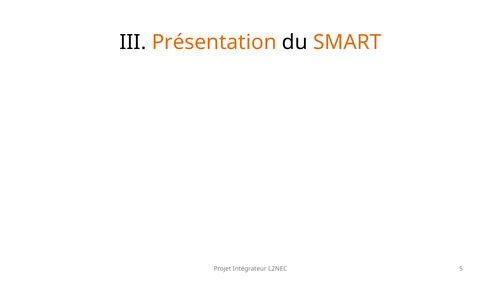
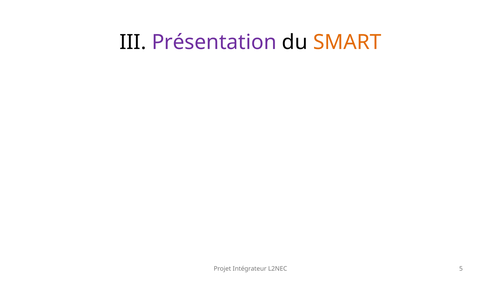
Présentation colour: orange -> purple
